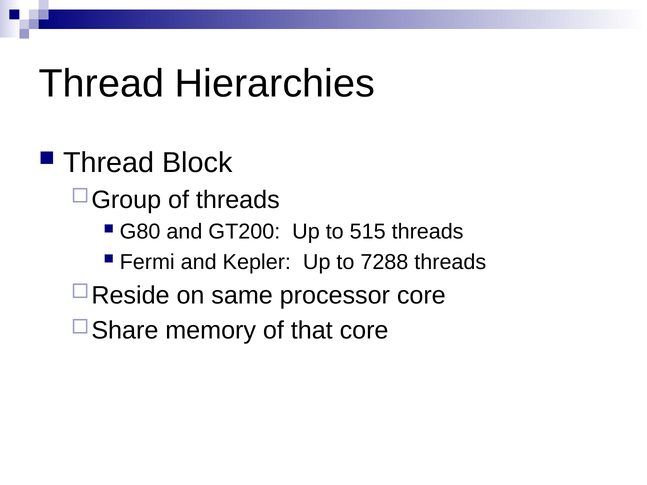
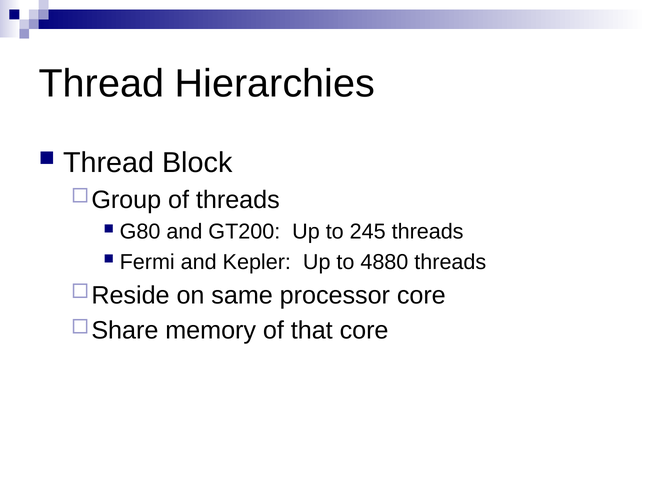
515: 515 -> 245
7288: 7288 -> 4880
